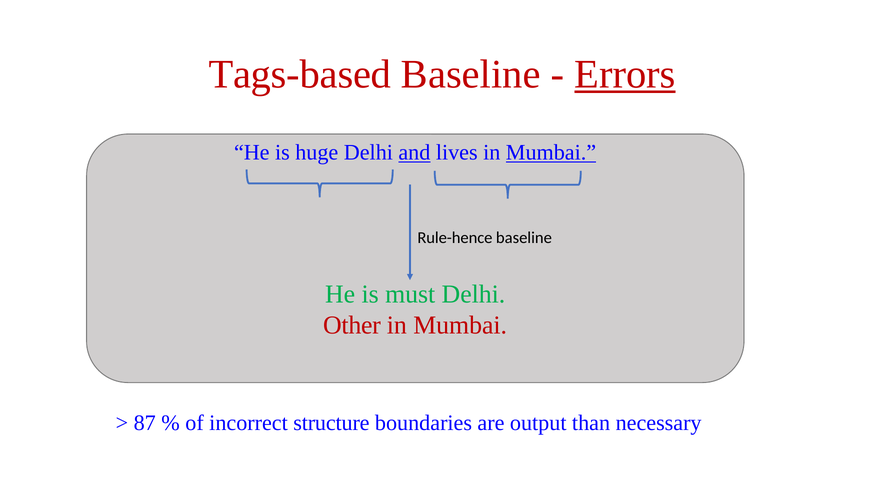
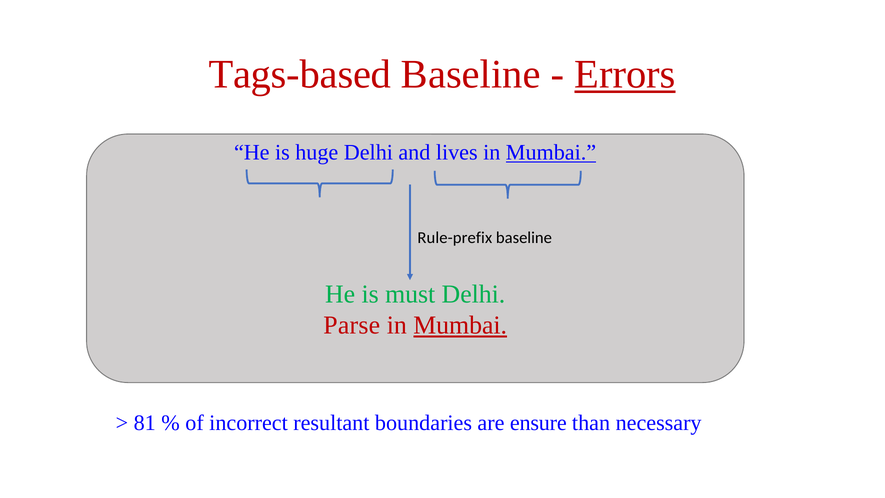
and underline: present -> none
Rule-hence: Rule-hence -> Rule-prefix
Other: Other -> Parse
Mumbai at (460, 325) underline: none -> present
87: 87 -> 81
structure: structure -> resultant
output: output -> ensure
